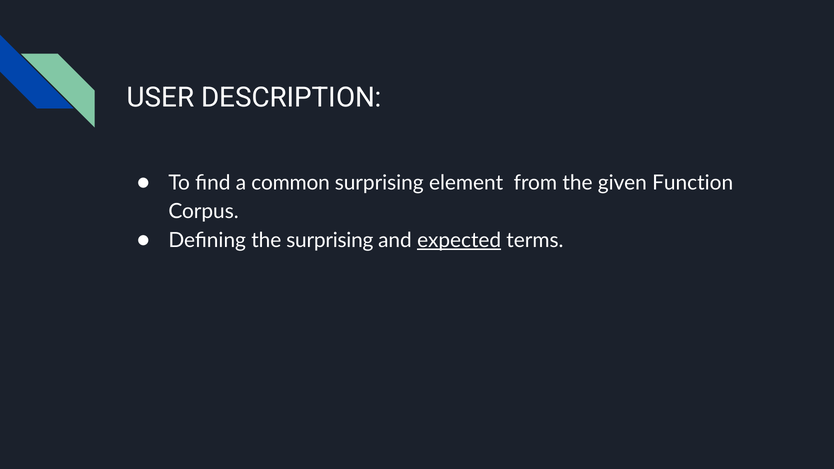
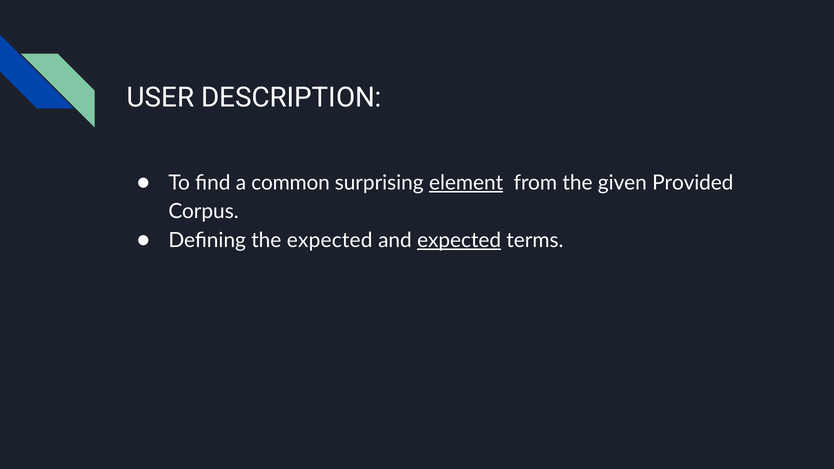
element underline: none -> present
Function: Function -> Provided
the surprising: surprising -> expected
